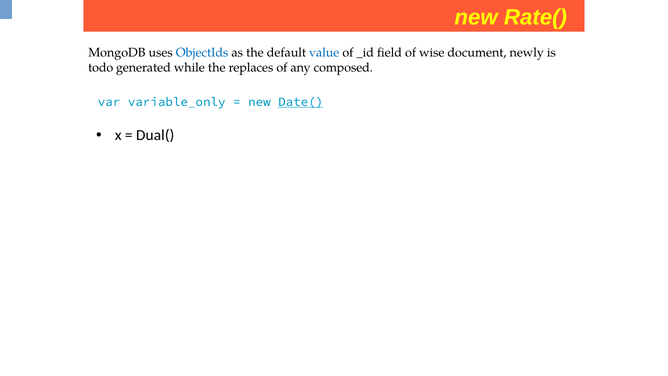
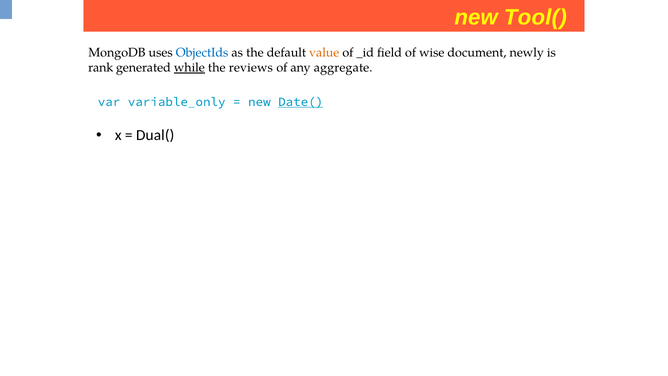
Rate(: Rate( -> Tool(
value colour: blue -> orange
todo: todo -> rank
while underline: none -> present
replaces: replaces -> reviews
composed: composed -> aggregate
